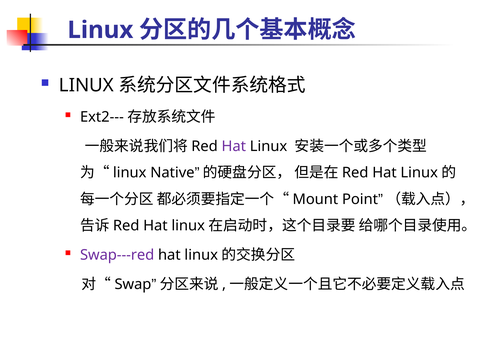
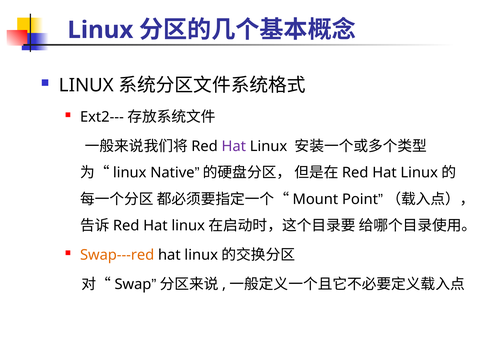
Swap---red colour: purple -> orange
